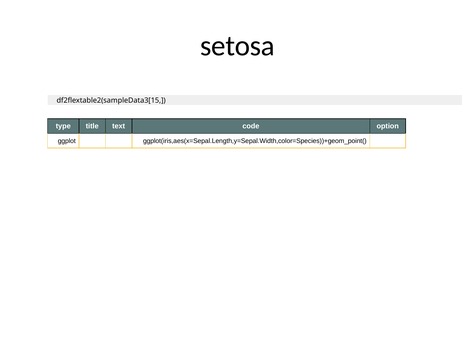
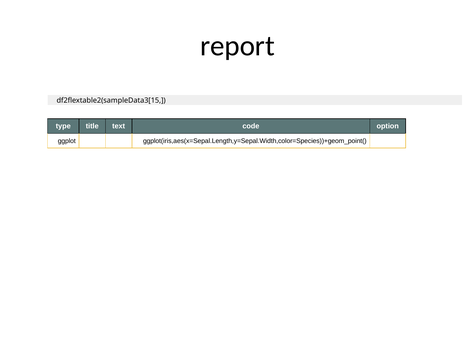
setosa: setosa -> report
